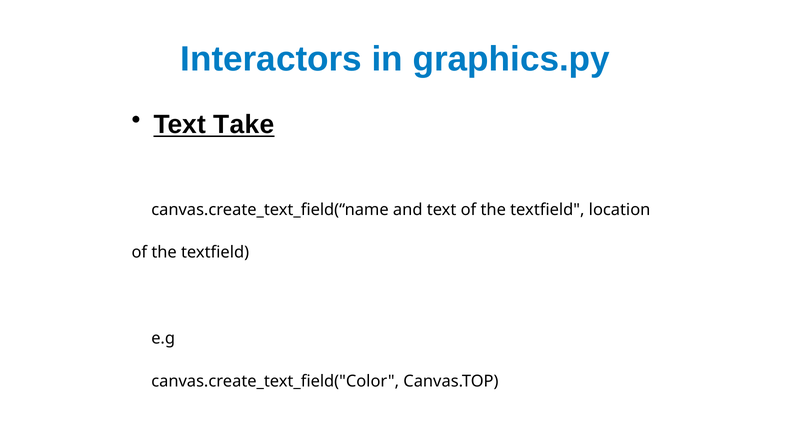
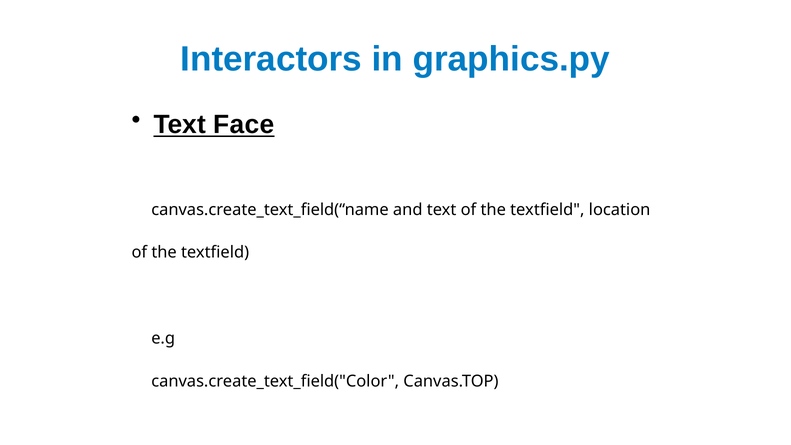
Take: Take -> Face
